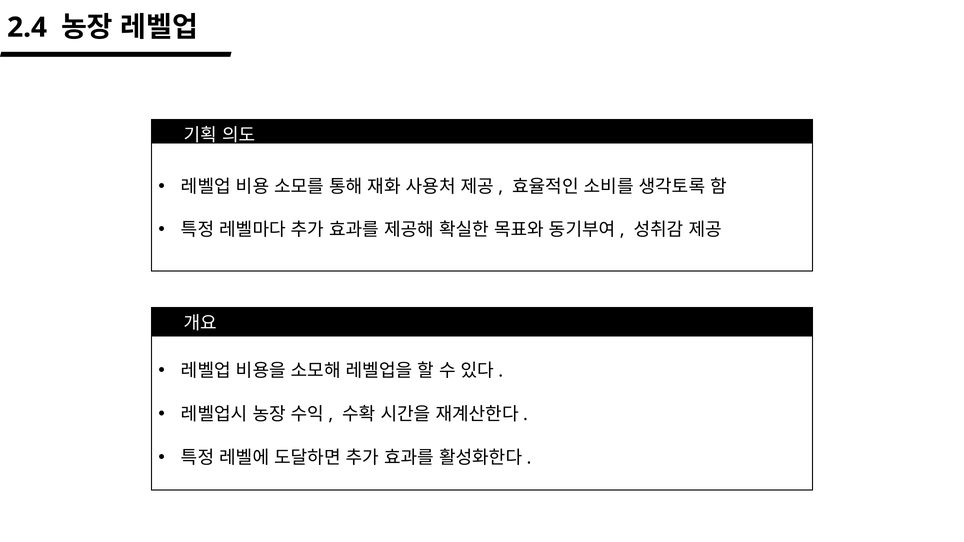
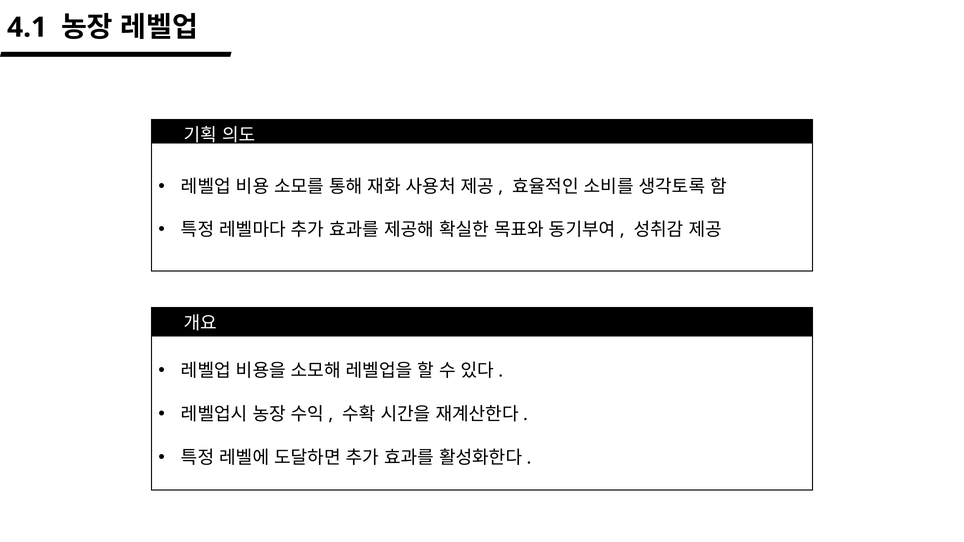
2.4: 2.4 -> 4.1
